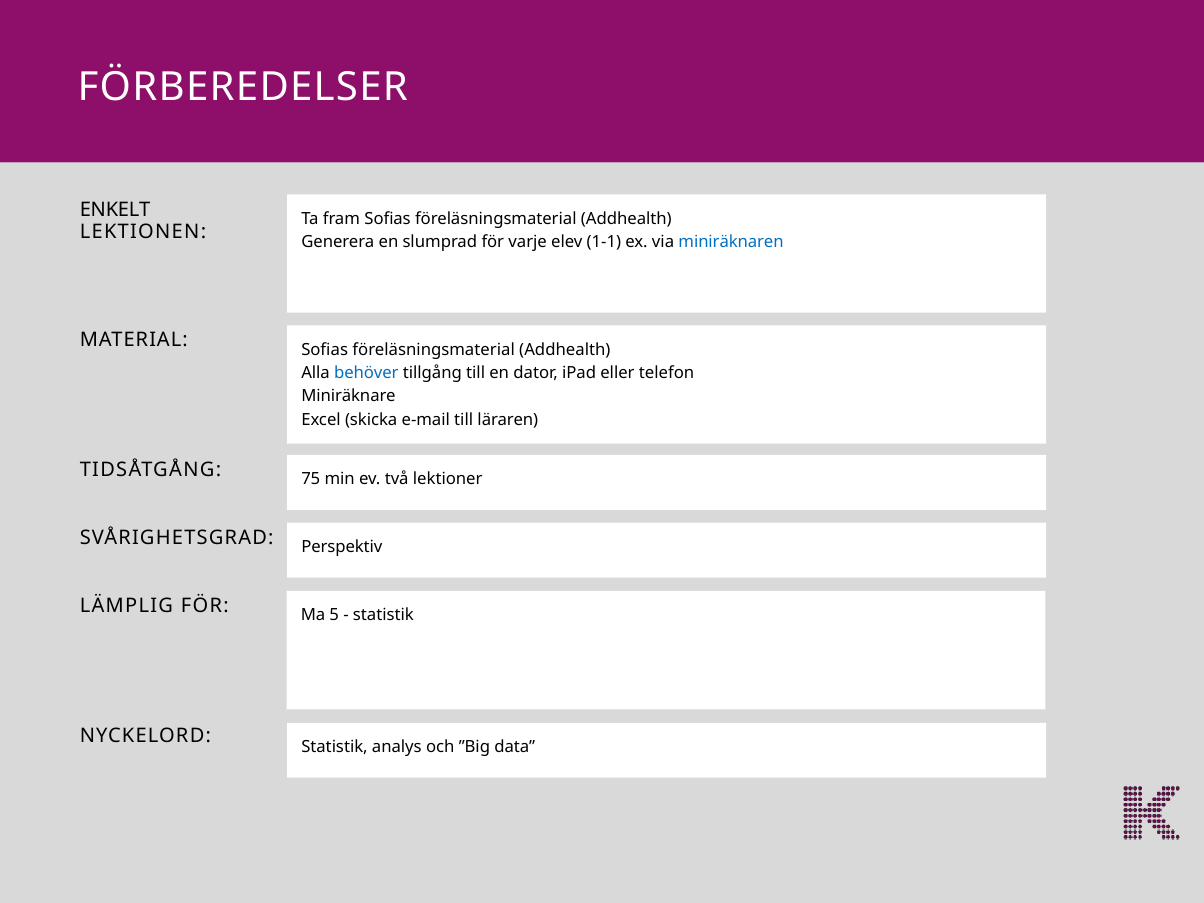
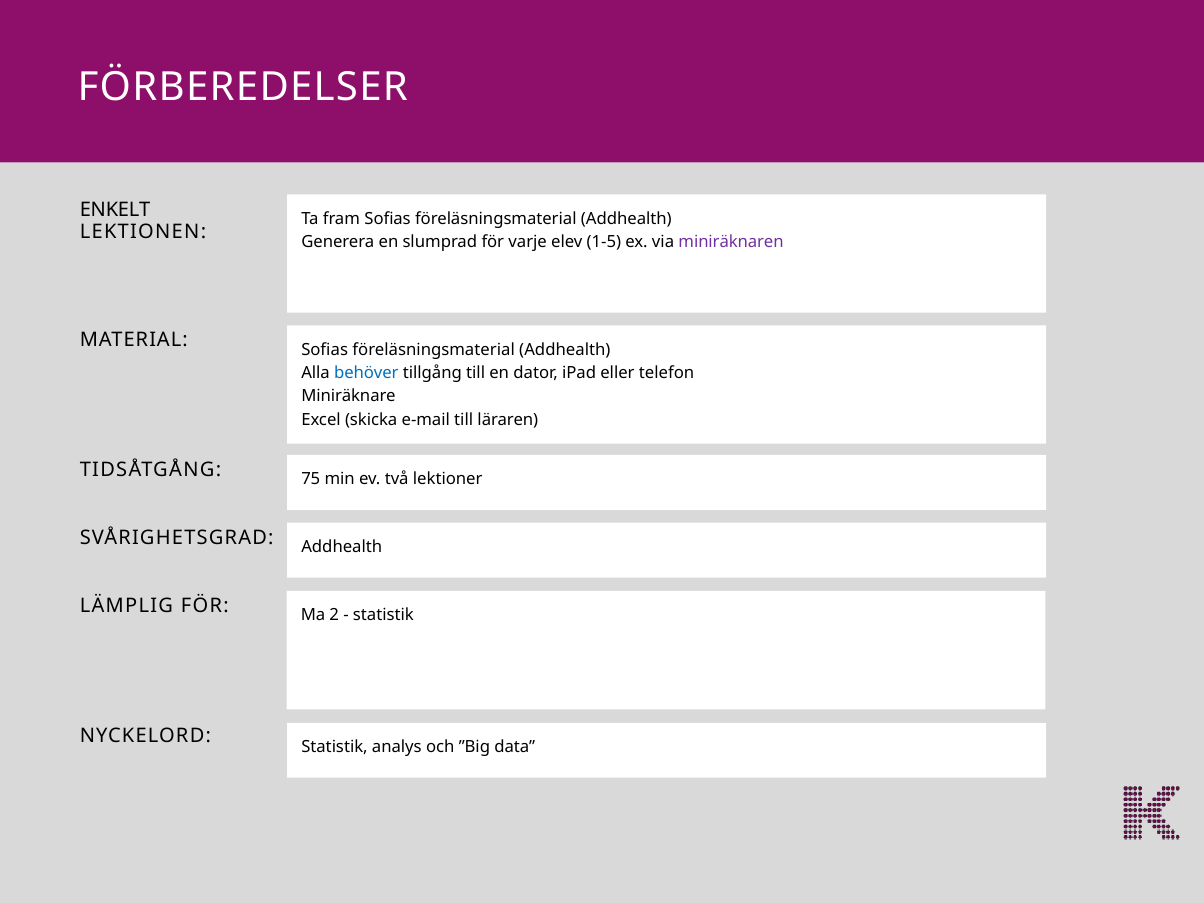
1-1: 1-1 -> 1-5
miniräknaren colour: blue -> purple
Perspektiv at (342, 547): Perspektiv -> Addhealth
5: 5 -> 2
